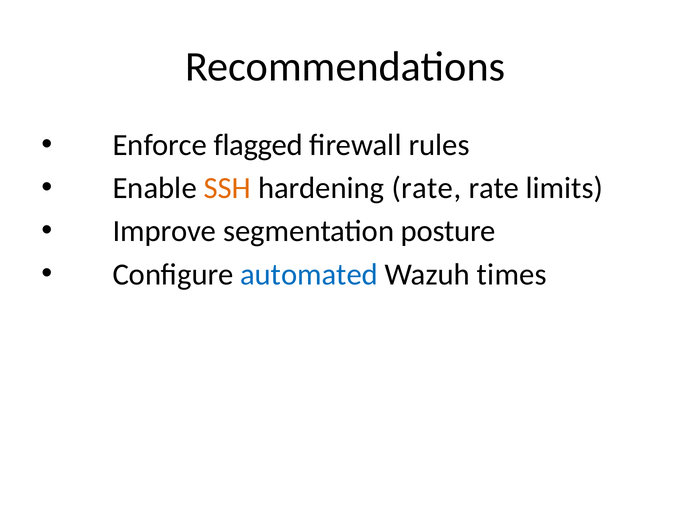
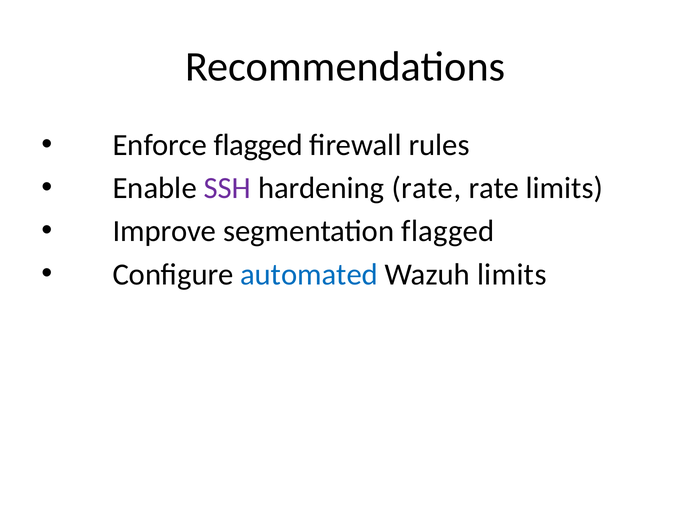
SSH colour: orange -> purple
segmentation posture: posture -> flagged
Wazuh times: times -> limits
